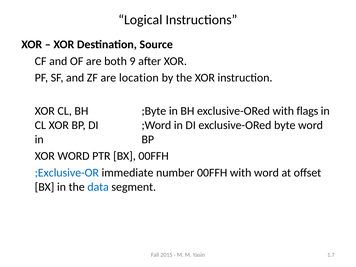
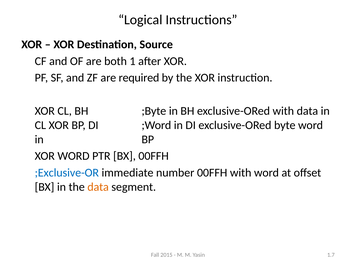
9: 9 -> 1
location: location -> required
with flags: flags -> data
data at (98, 187) colour: blue -> orange
